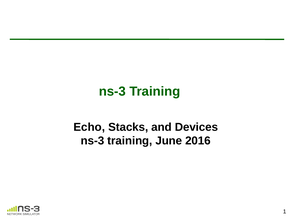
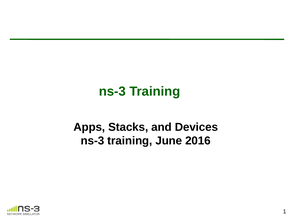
Echo: Echo -> Apps
